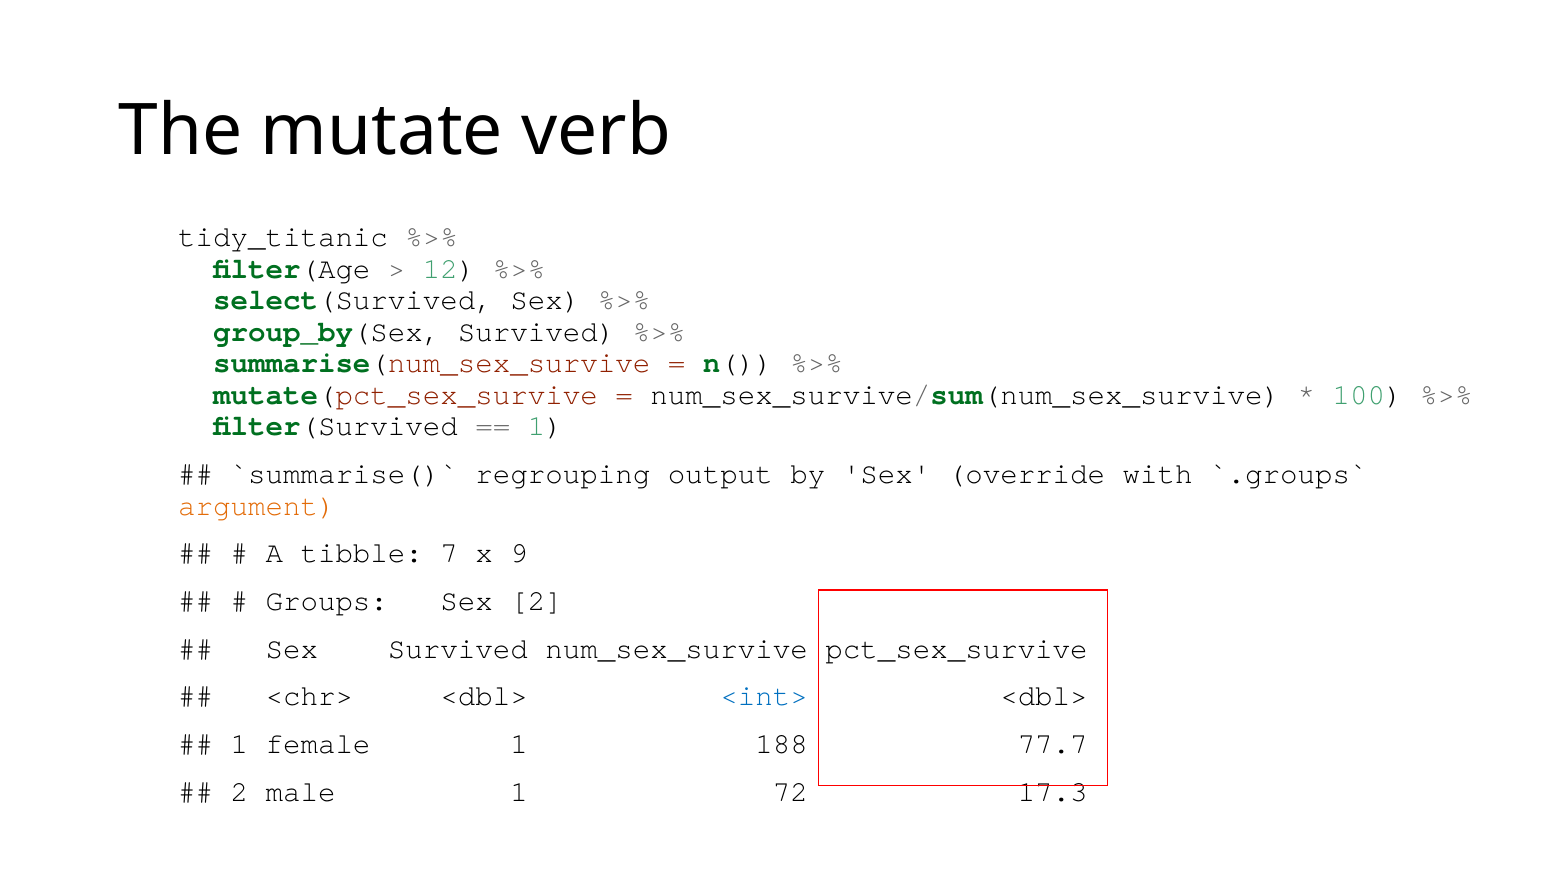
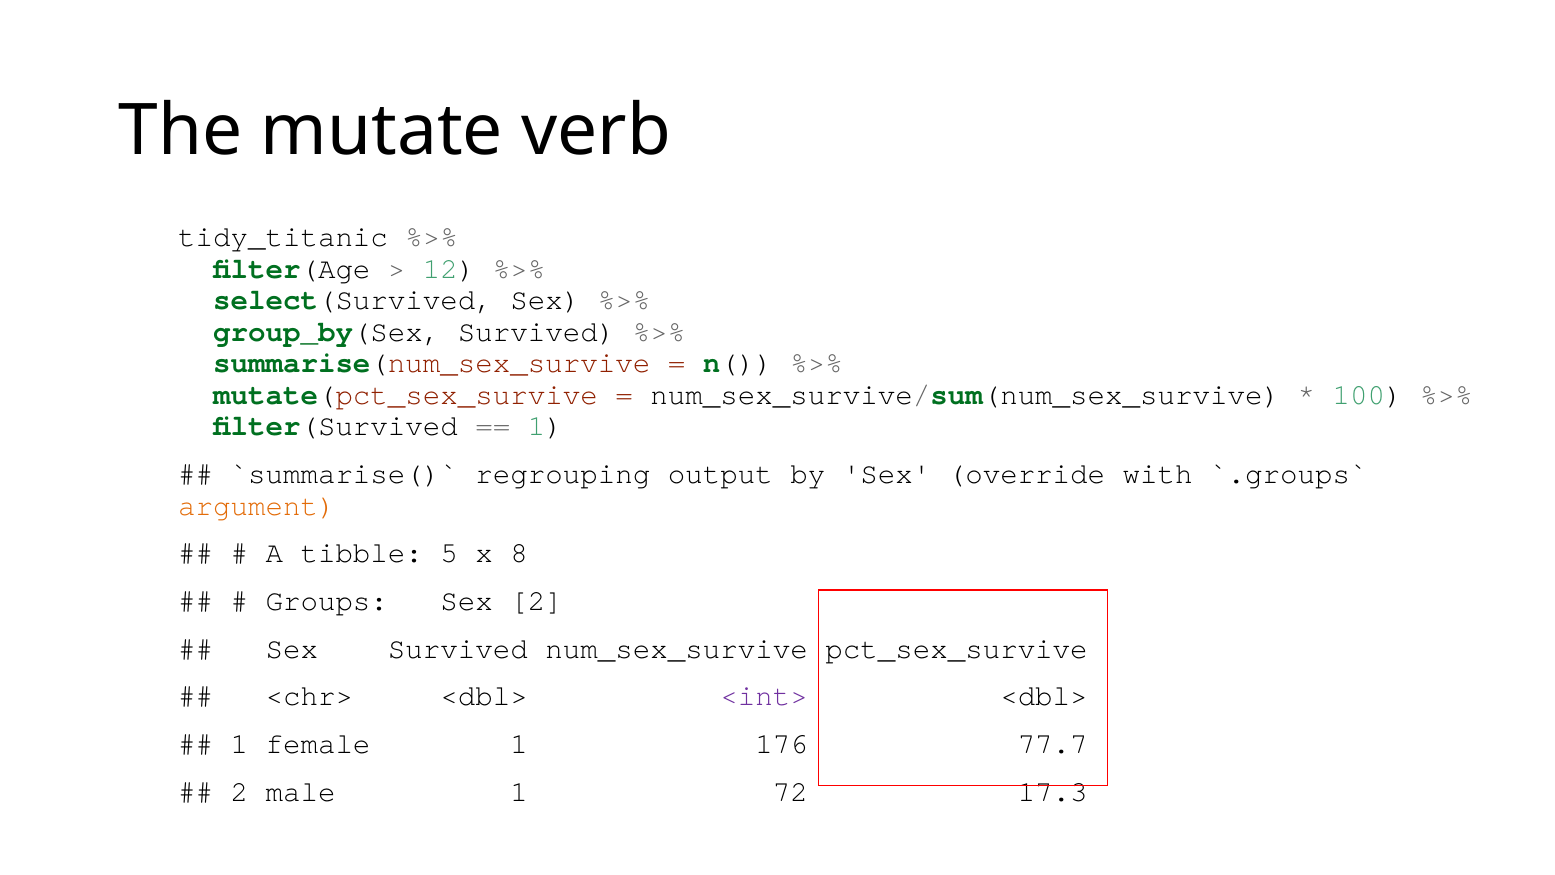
7: 7 -> 5
9: 9 -> 8
<int> colour: blue -> purple
188: 188 -> 176
